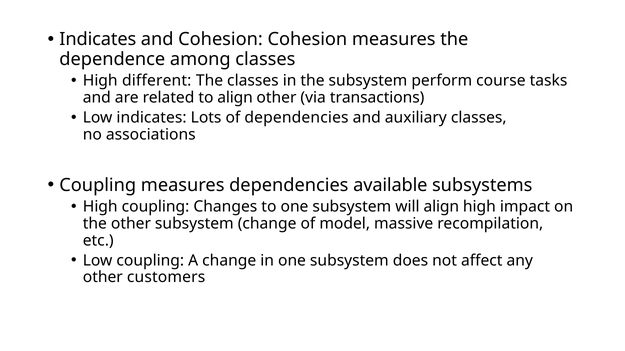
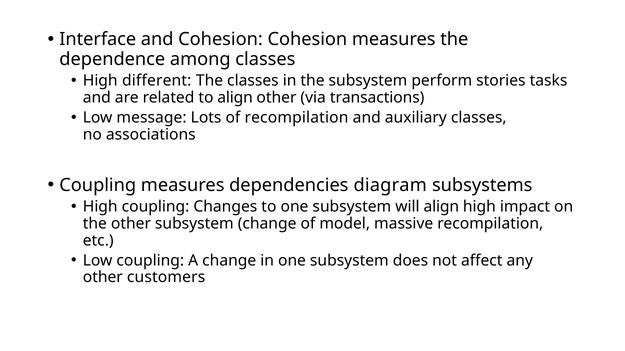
Indicates at (98, 40): Indicates -> Interface
course: course -> stories
Low indicates: indicates -> message
of dependencies: dependencies -> recompilation
available: available -> diagram
